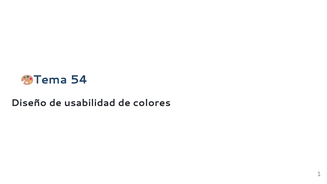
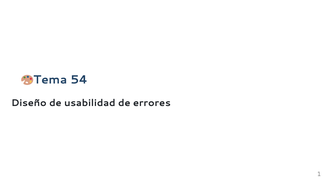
colores: colores -> errores
